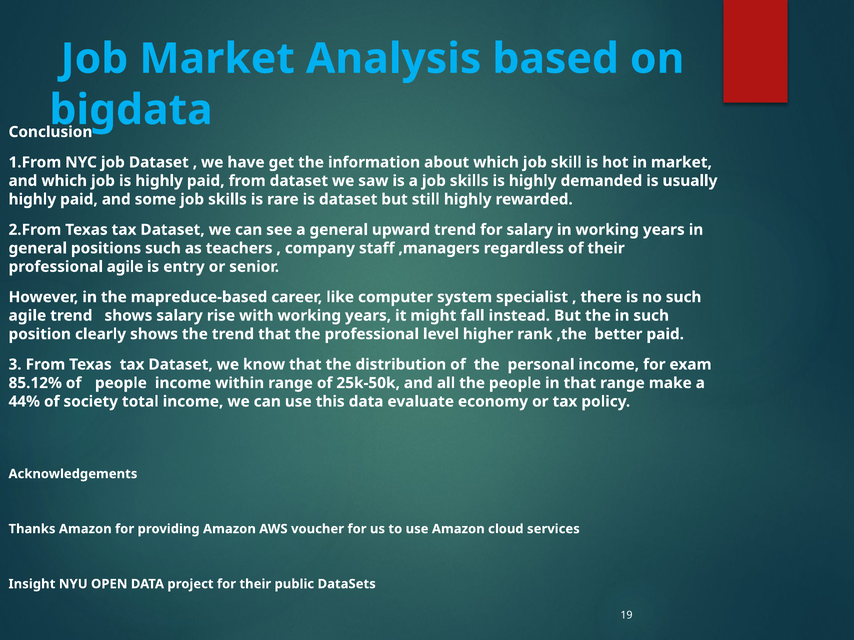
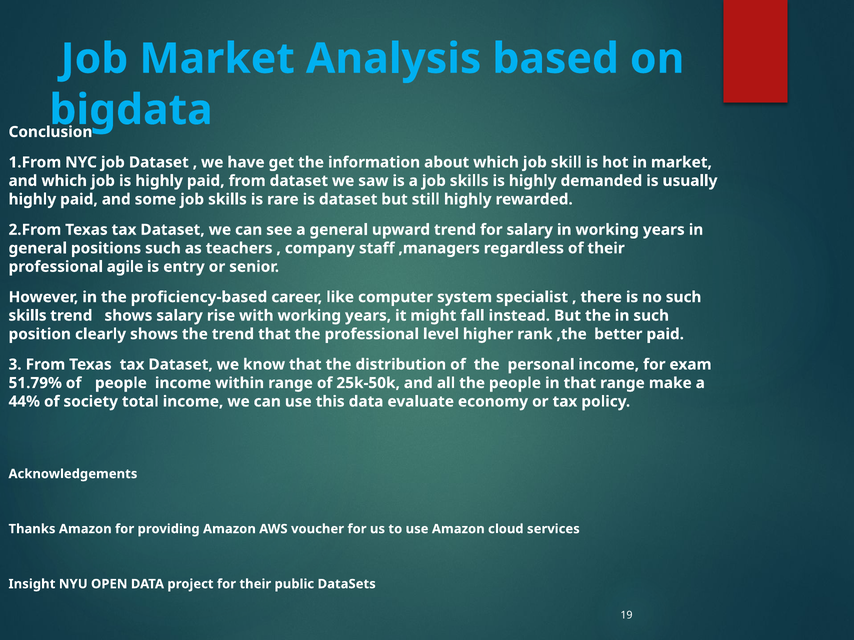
mapreduce-based: mapreduce-based -> proficiency-based
agile at (27, 316): agile -> skills
85.12%: 85.12% -> 51.79%
